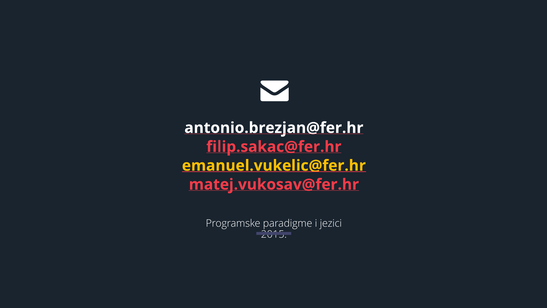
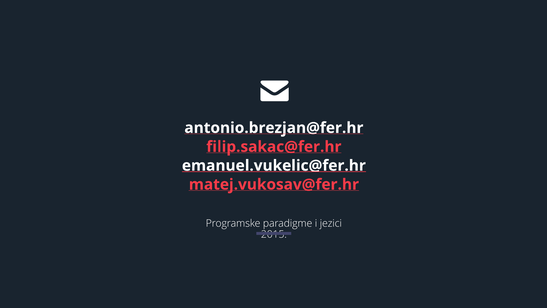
emanuel.vukelic@fer.hr colour: yellow -> white
